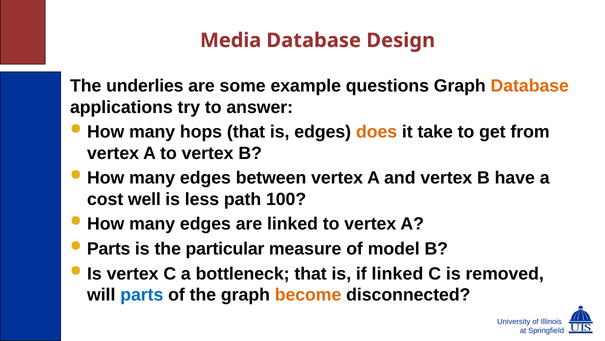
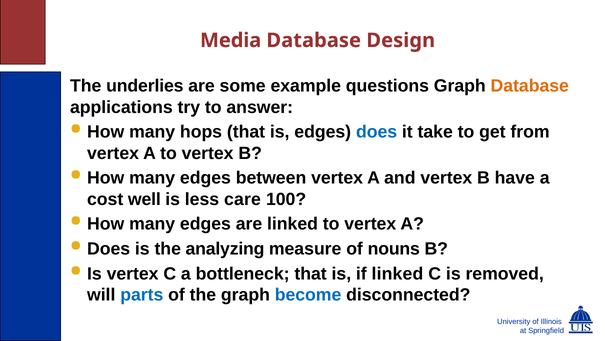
does at (377, 132) colour: orange -> blue
path: path -> care
Parts at (109, 248): Parts -> Does
particular: particular -> analyzing
model: model -> nouns
become colour: orange -> blue
